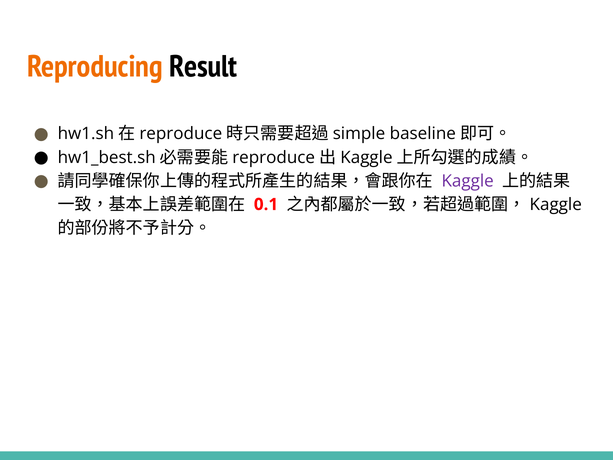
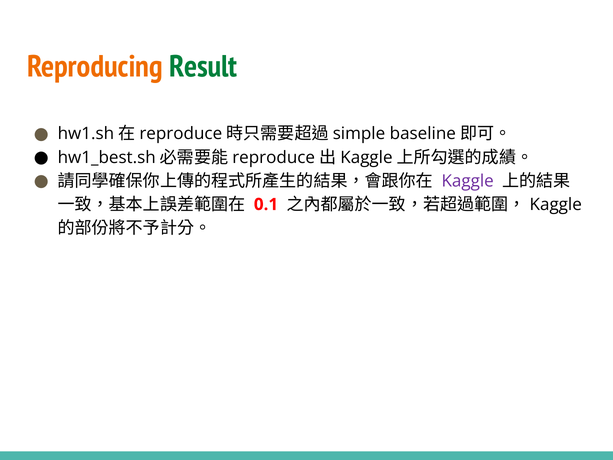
Result colour: black -> green
